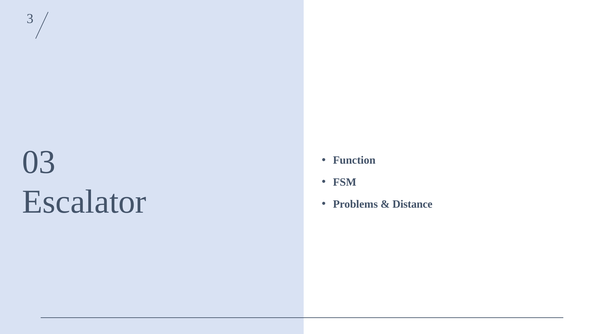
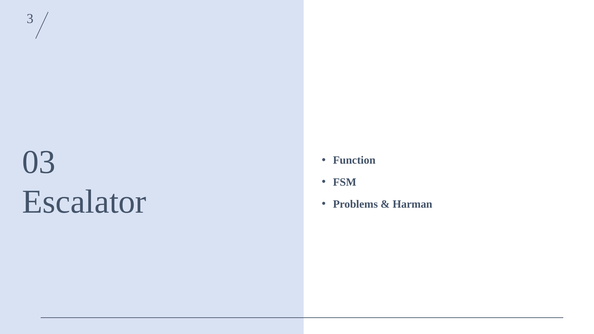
Distance: Distance -> Harman
